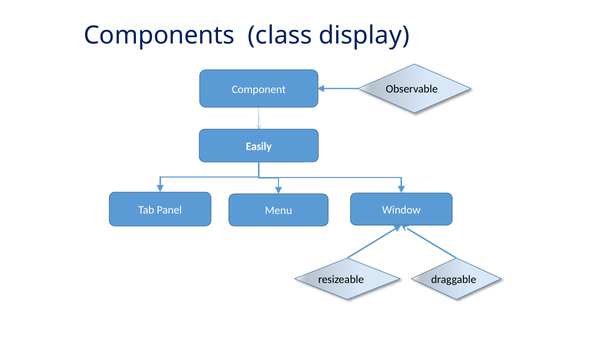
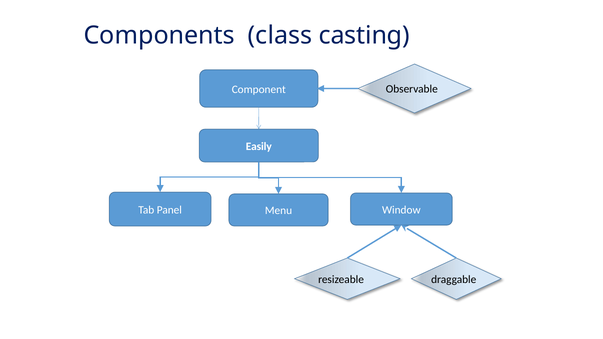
display: display -> casting
